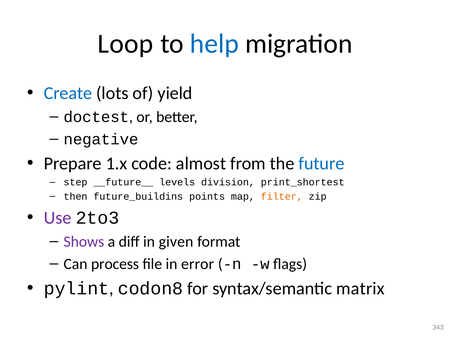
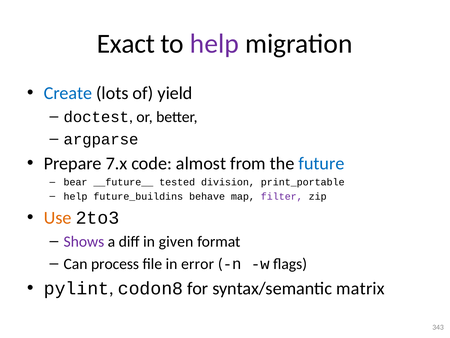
Loop: Loop -> Exact
help at (214, 44) colour: blue -> purple
negative: negative -> argparse
1.x: 1.x -> 7.x
step: step -> bear
levels: levels -> tested
print_shortest: print_shortest -> print_portable
then at (76, 196): then -> help
points: points -> behave
filter colour: orange -> purple
Use colour: purple -> orange
